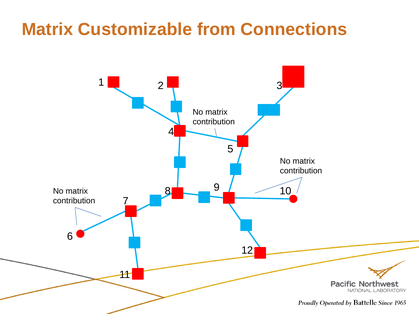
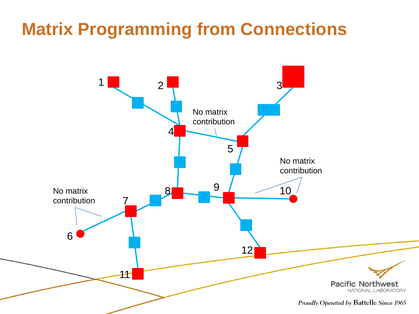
Customizable: Customizable -> Programming
